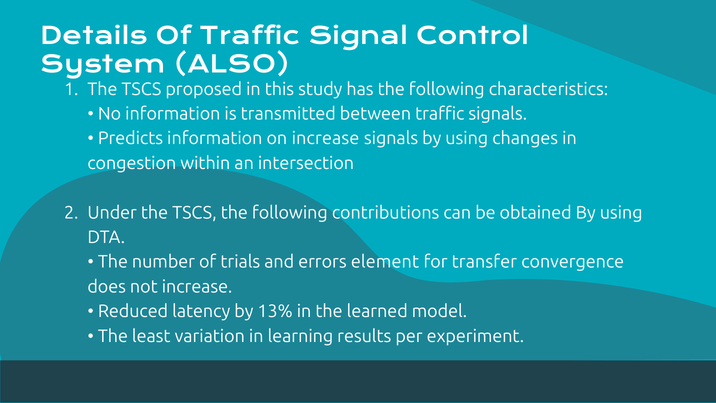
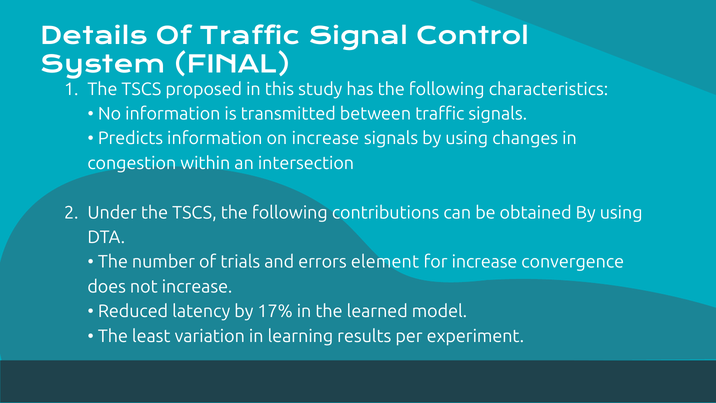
ALSO: ALSO -> FINAL
for transfer: transfer -> increase
13%: 13% -> 17%
